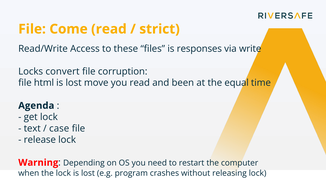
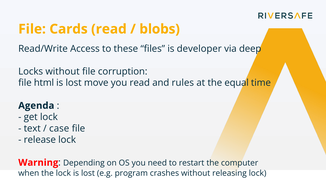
Come: Come -> Cards
strict: strict -> blobs
responses: responses -> developer
write: write -> deep
Locks convert: convert -> without
been: been -> rules
